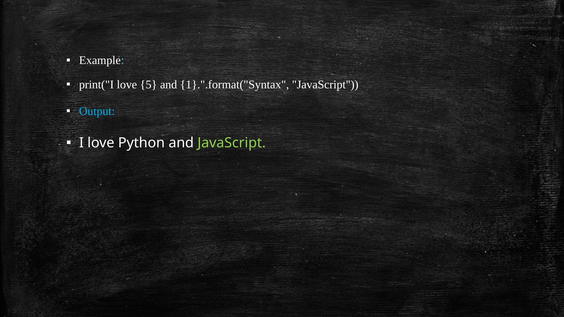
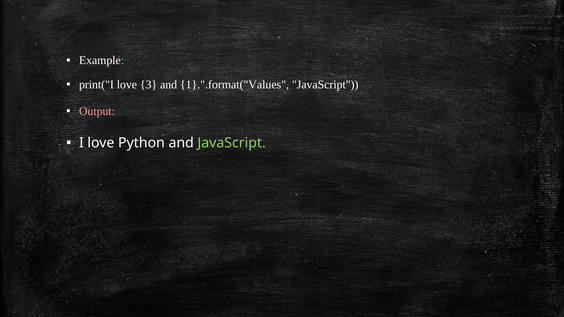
5: 5 -> 3
1}.".format("Syntax: 1}.".format("Syntax -> 1}.".format("Values
Output colour: light blue -> pink
